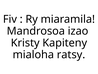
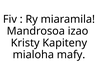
ratsy: ratsy -> mafy
